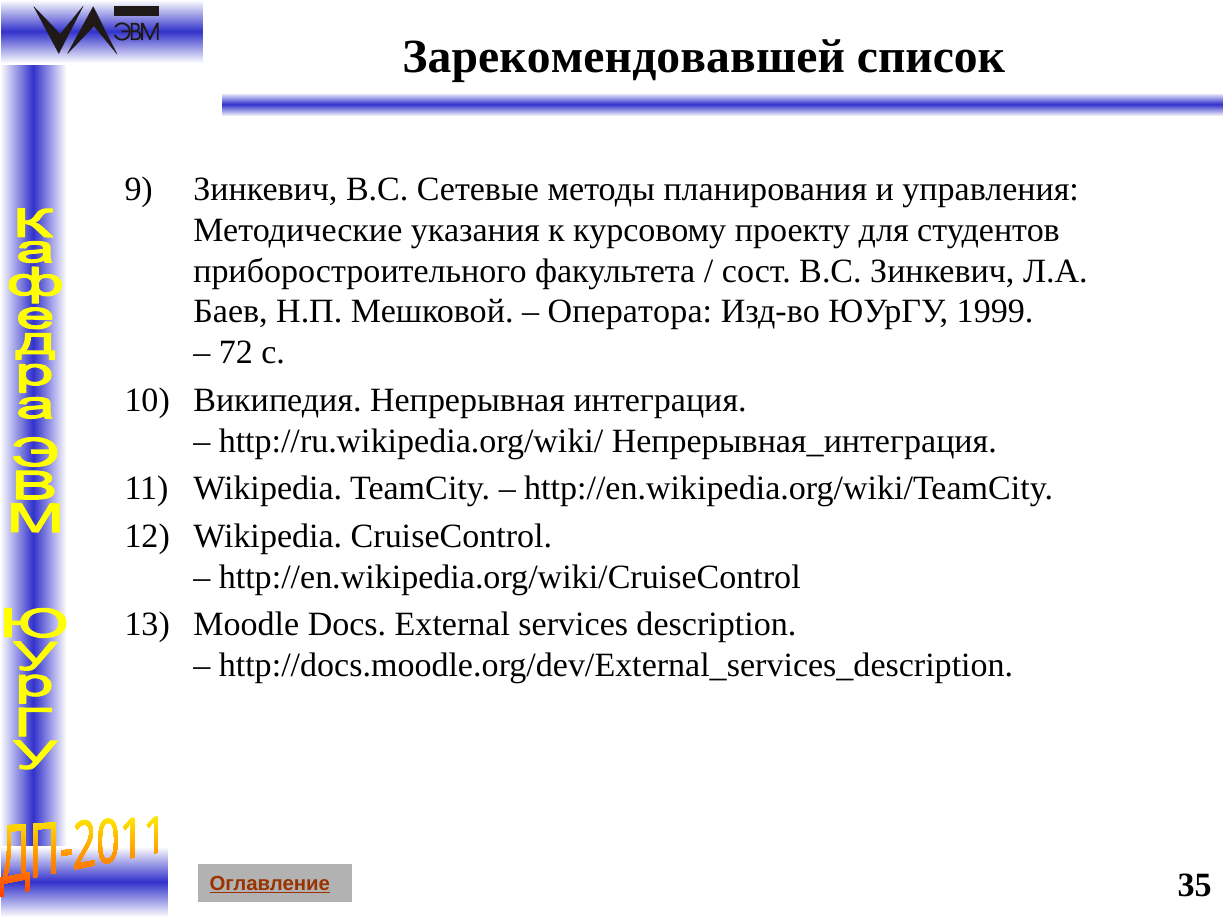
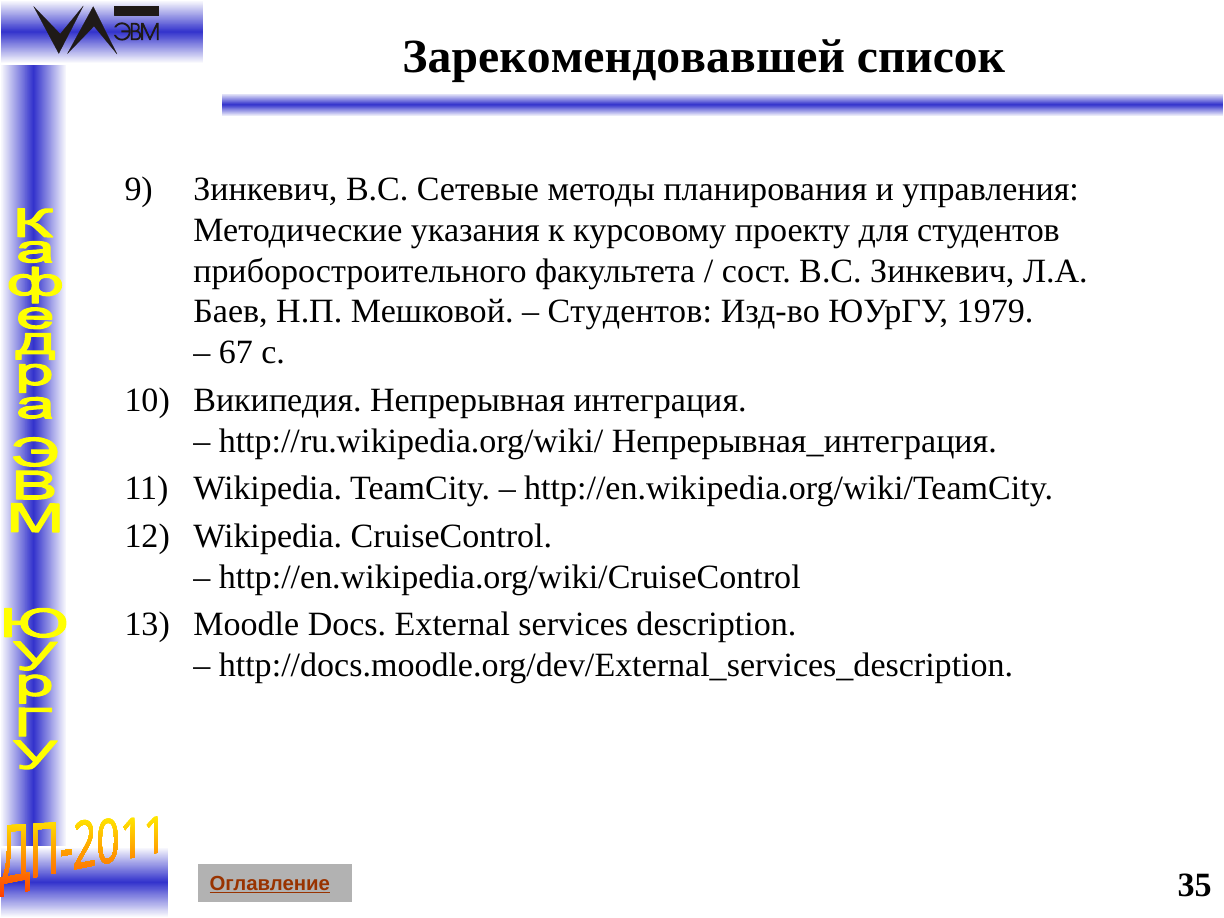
Оператора at (630, 312): Оператора -> Студентов
1999: 1999 -> 1979
72: 72 -> 67
